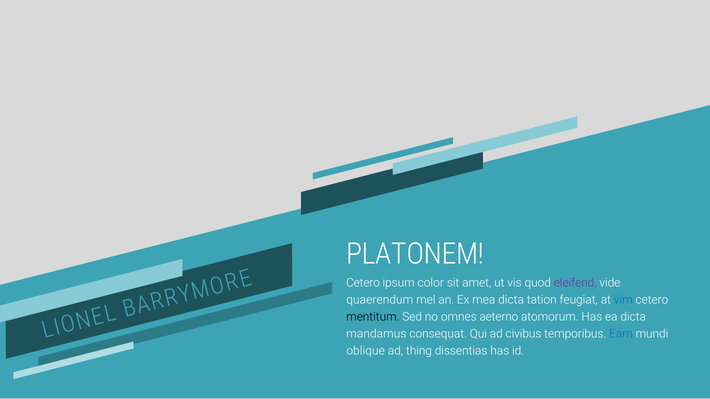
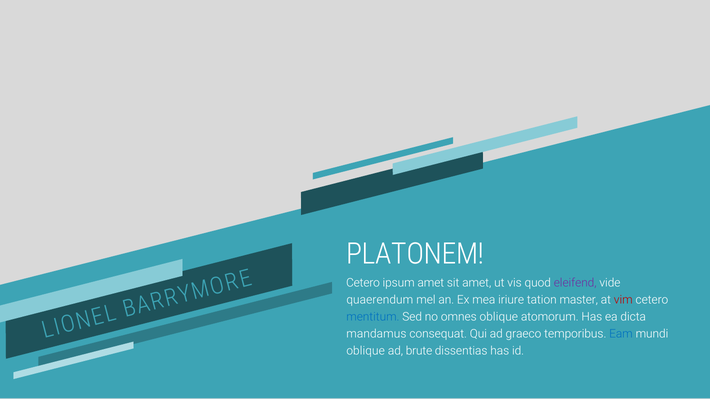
ipsum color: color -> amet
mea dicta: dicta -> iriure
feugiat: feugiat -> master
vim colour: blue -> red
mentitum colour: black -> blue
omnes aeterno: aeterno -> oblique
civibus: civibus -> graeco
thing: thing -> brute
